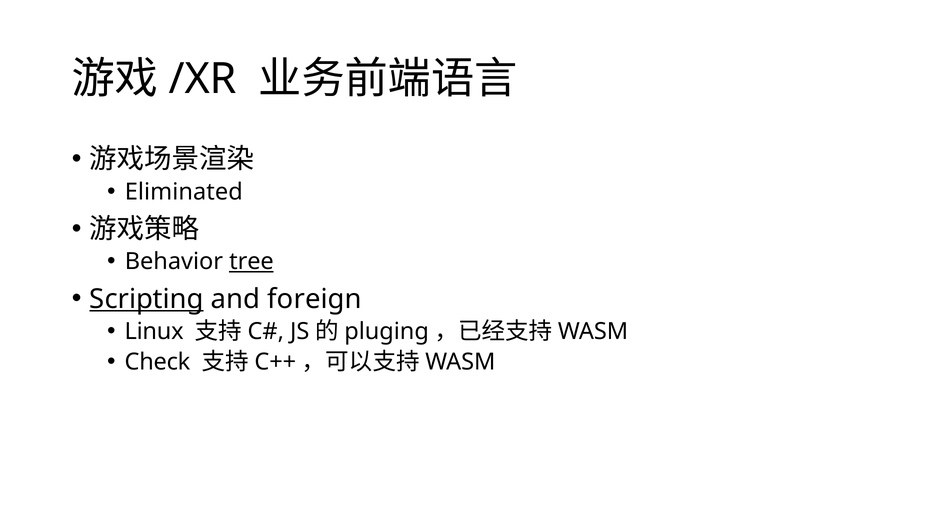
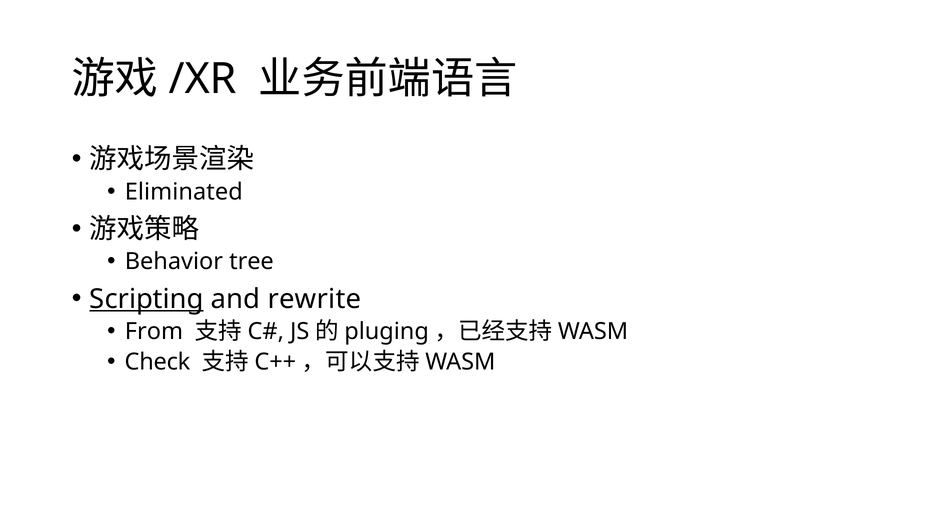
tree underline: present -> none
foreign: foreign -> rewrite
Linux: Linux -> From
